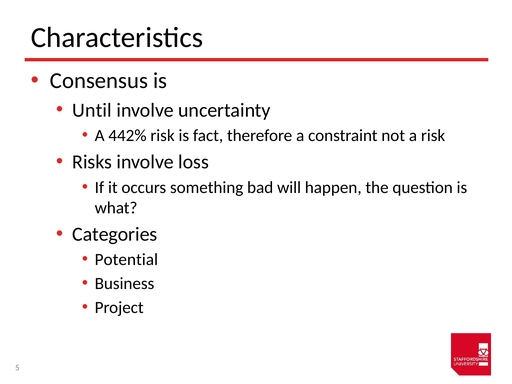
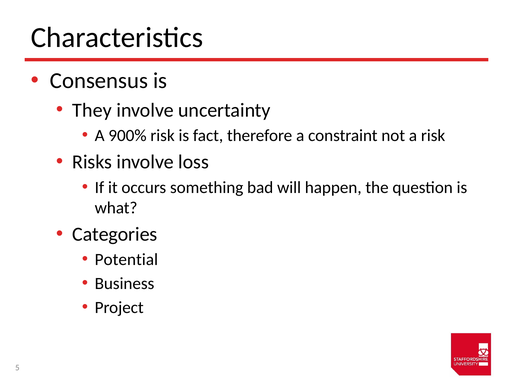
Until: Until -> They
442%: 442% -> 900%
